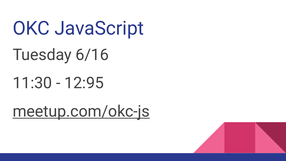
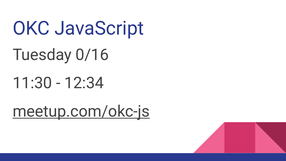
6/16: 6/16 -> 0/16
12:95: 12:95 -> 12:34
